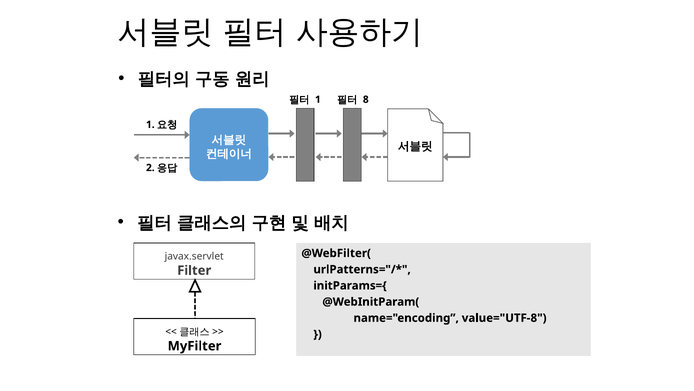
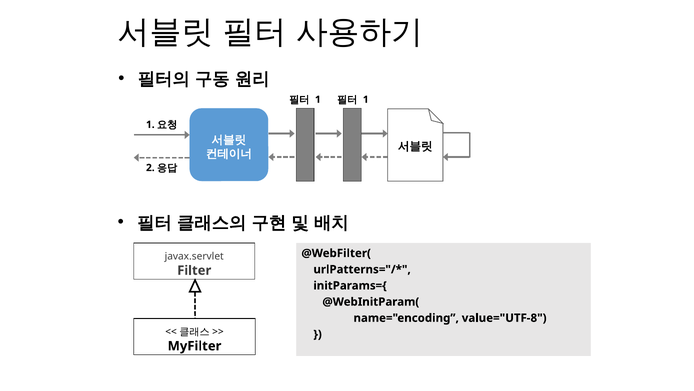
8 at (366, 99): 8 -> 1
